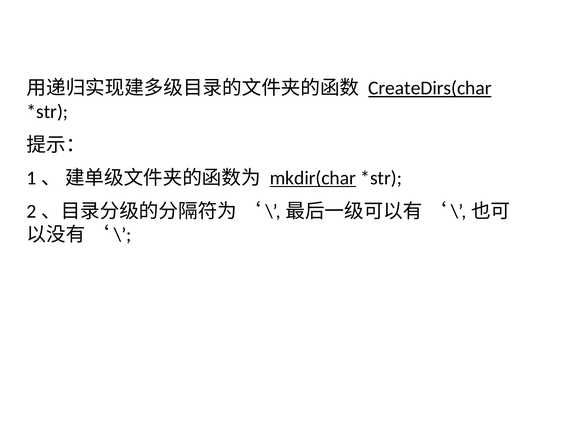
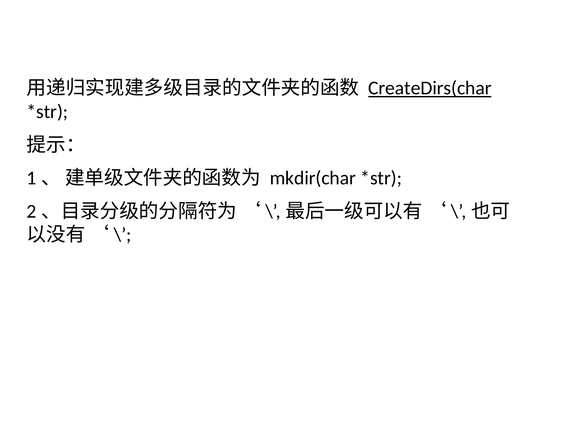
mkdir(char underline: present -> none
